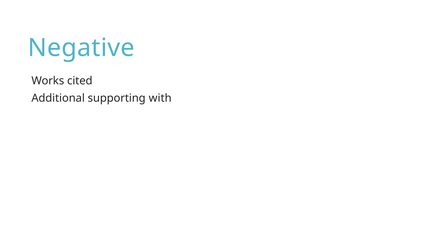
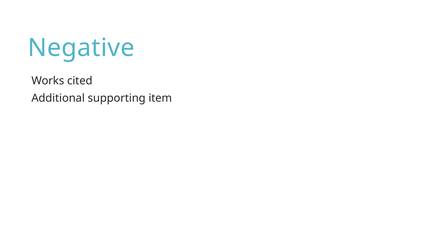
with: with -> item
